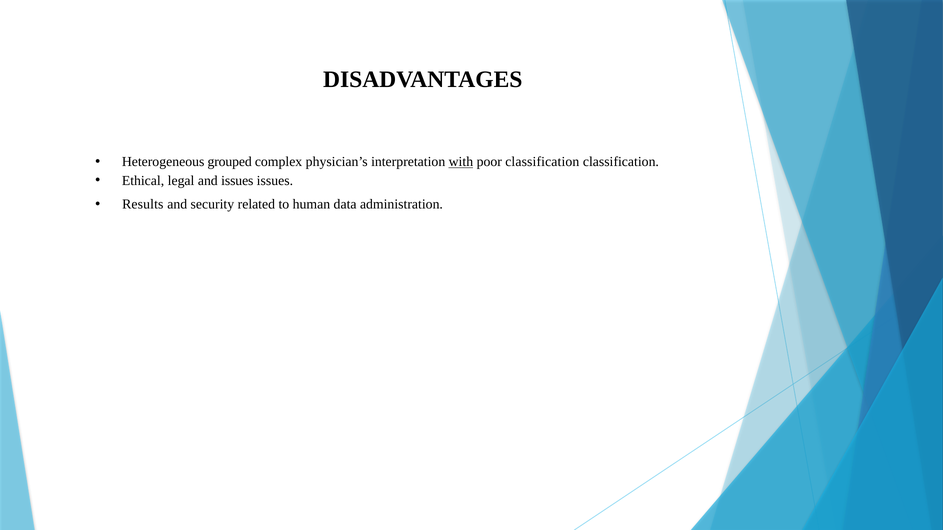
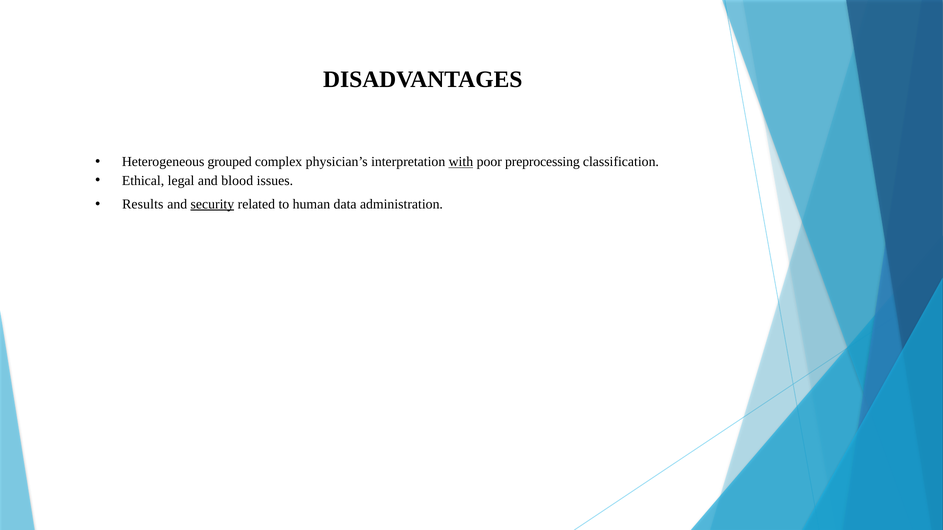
poor classification: classification -> preprocessing
and issues: issues -> blood
security underline: none -> present
